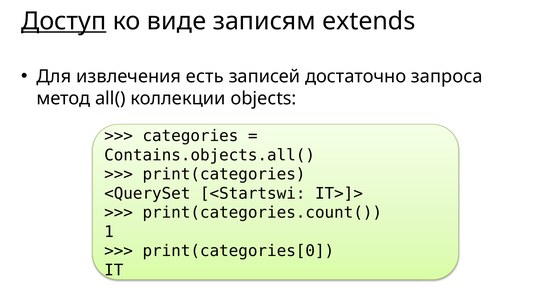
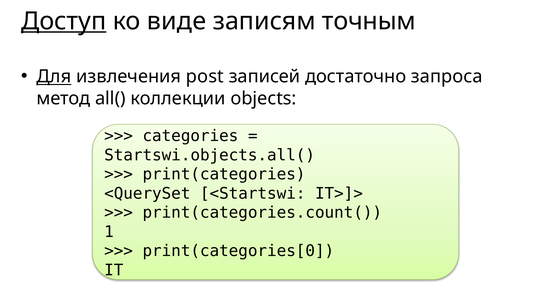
extends: extends -> точным
Для underline: none -> present
есть: есть -> post
Contains.objects.all(: Contains.objects.all( -> Startswi.objects.all(
